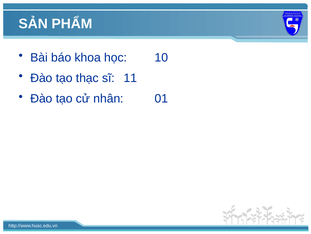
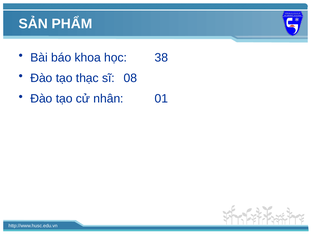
10: 10 -> 38
11: 11 -> 08
